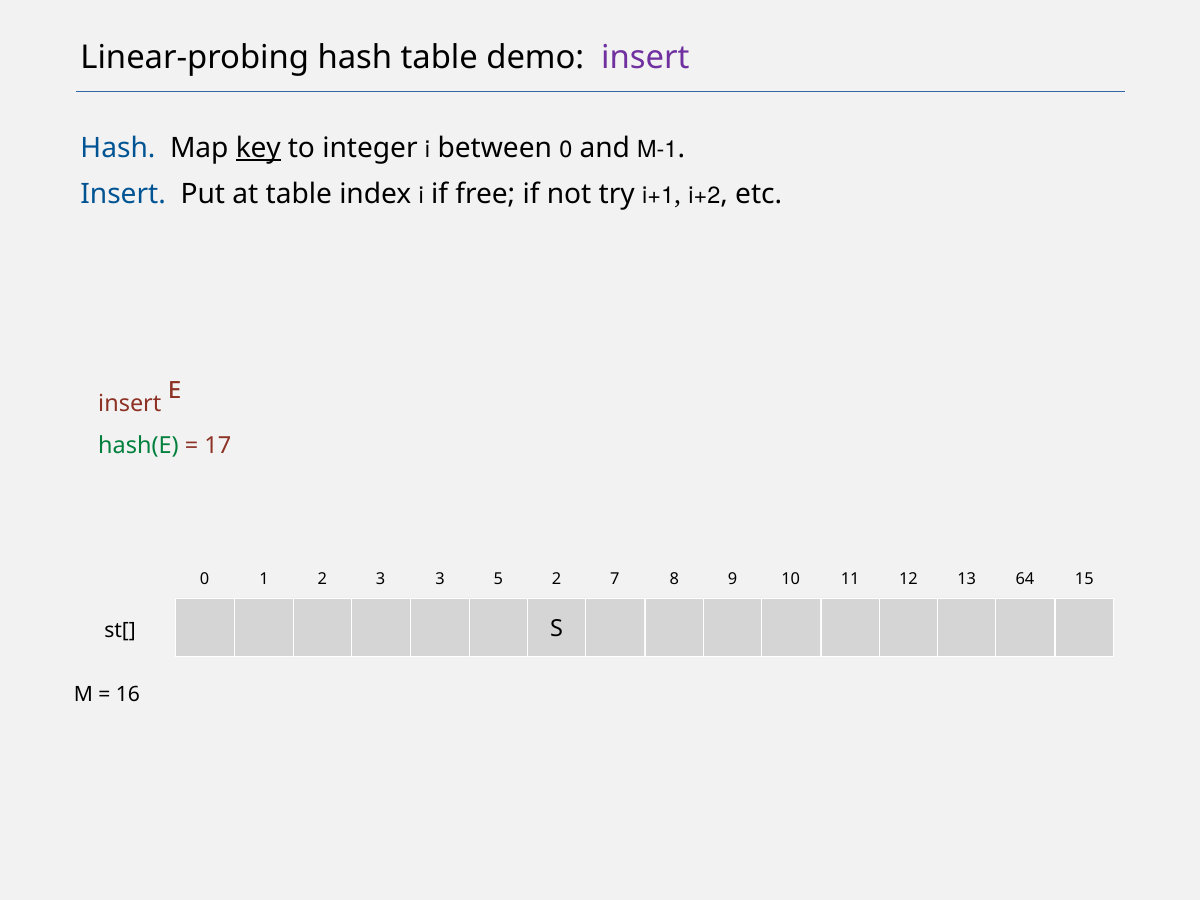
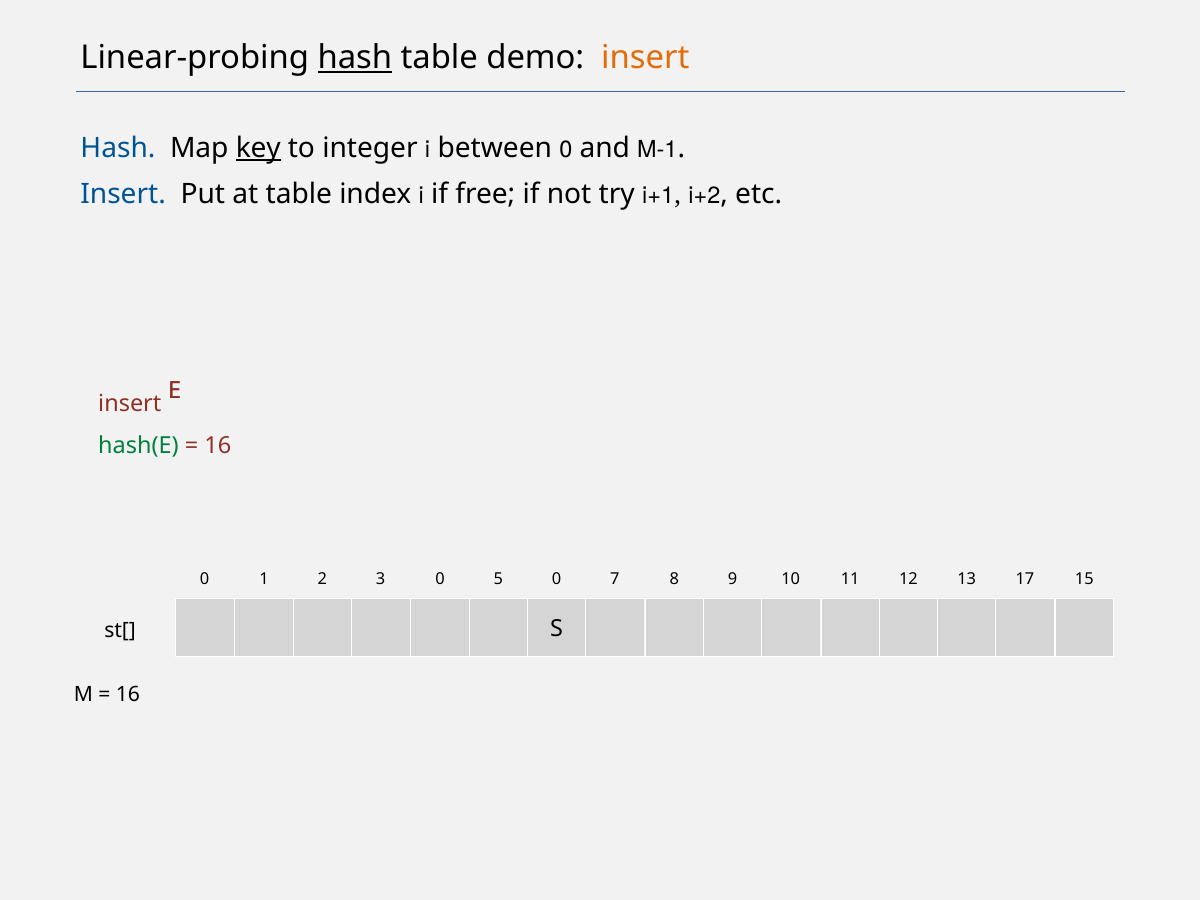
hash at (355, 58) underline: none -> present
insert at (645, 58) colour: purple -> orange
17 at (218, 446): 17 -> 16
3 3: 3 -> 0
5 2: 2 -> 0
64: 64 -> 17
